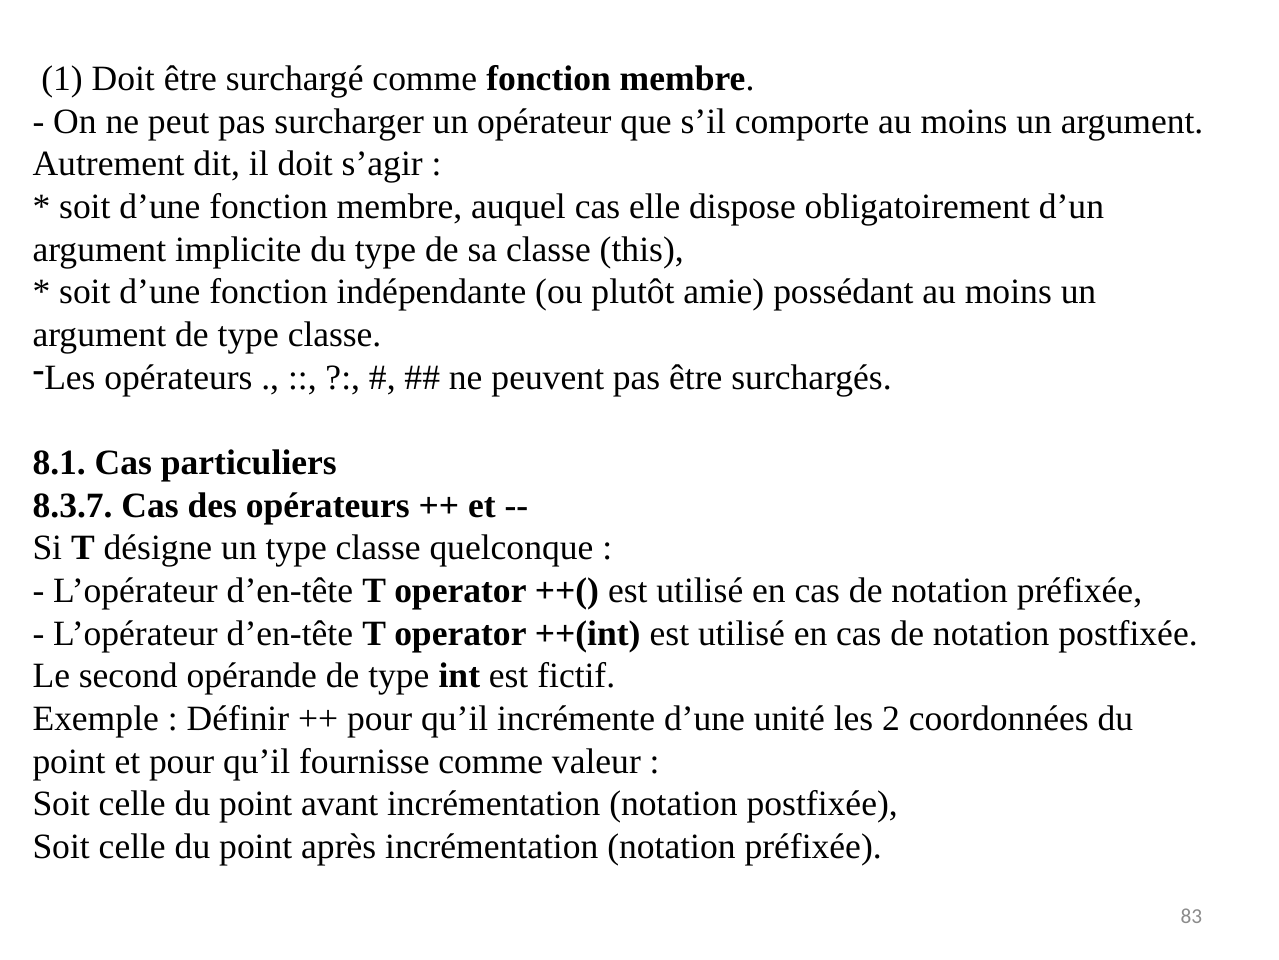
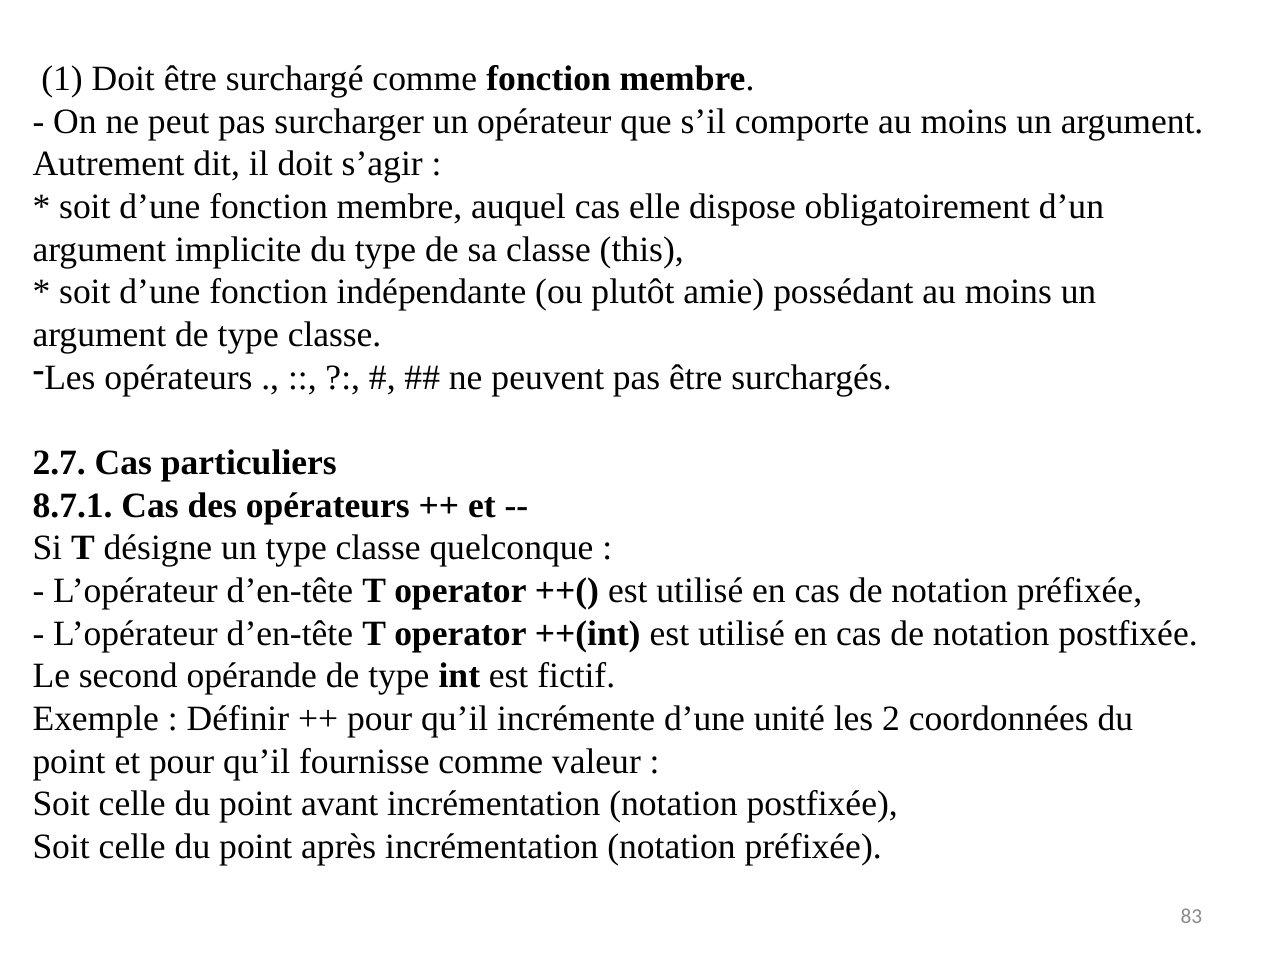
8.1: 8.1 -> 2.7
8.3.7: 8.3.7 -> 8.7.1
